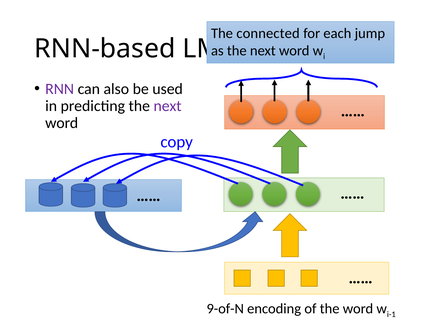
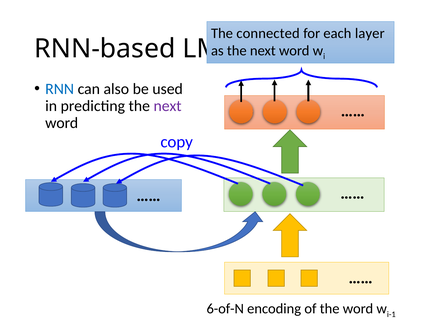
jump: jump -> layer
RNN colour: purple -> blue
9-of-N: 9-of-N -> 6-of-N
